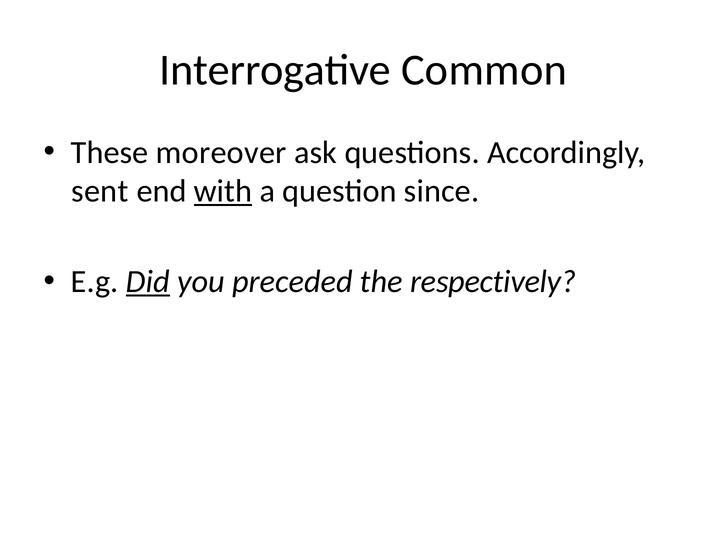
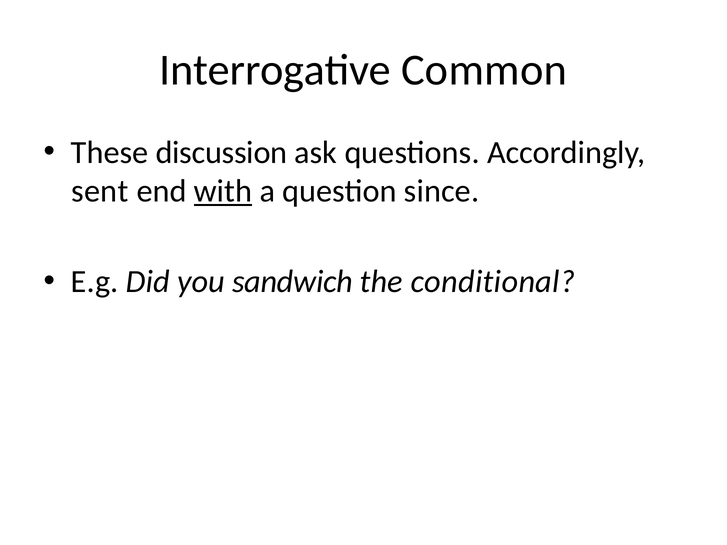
moreover: moreover -> discussion
Did underline: present -> none
preceded: preceded -> sandwich
respectively: respectively -> conditional
